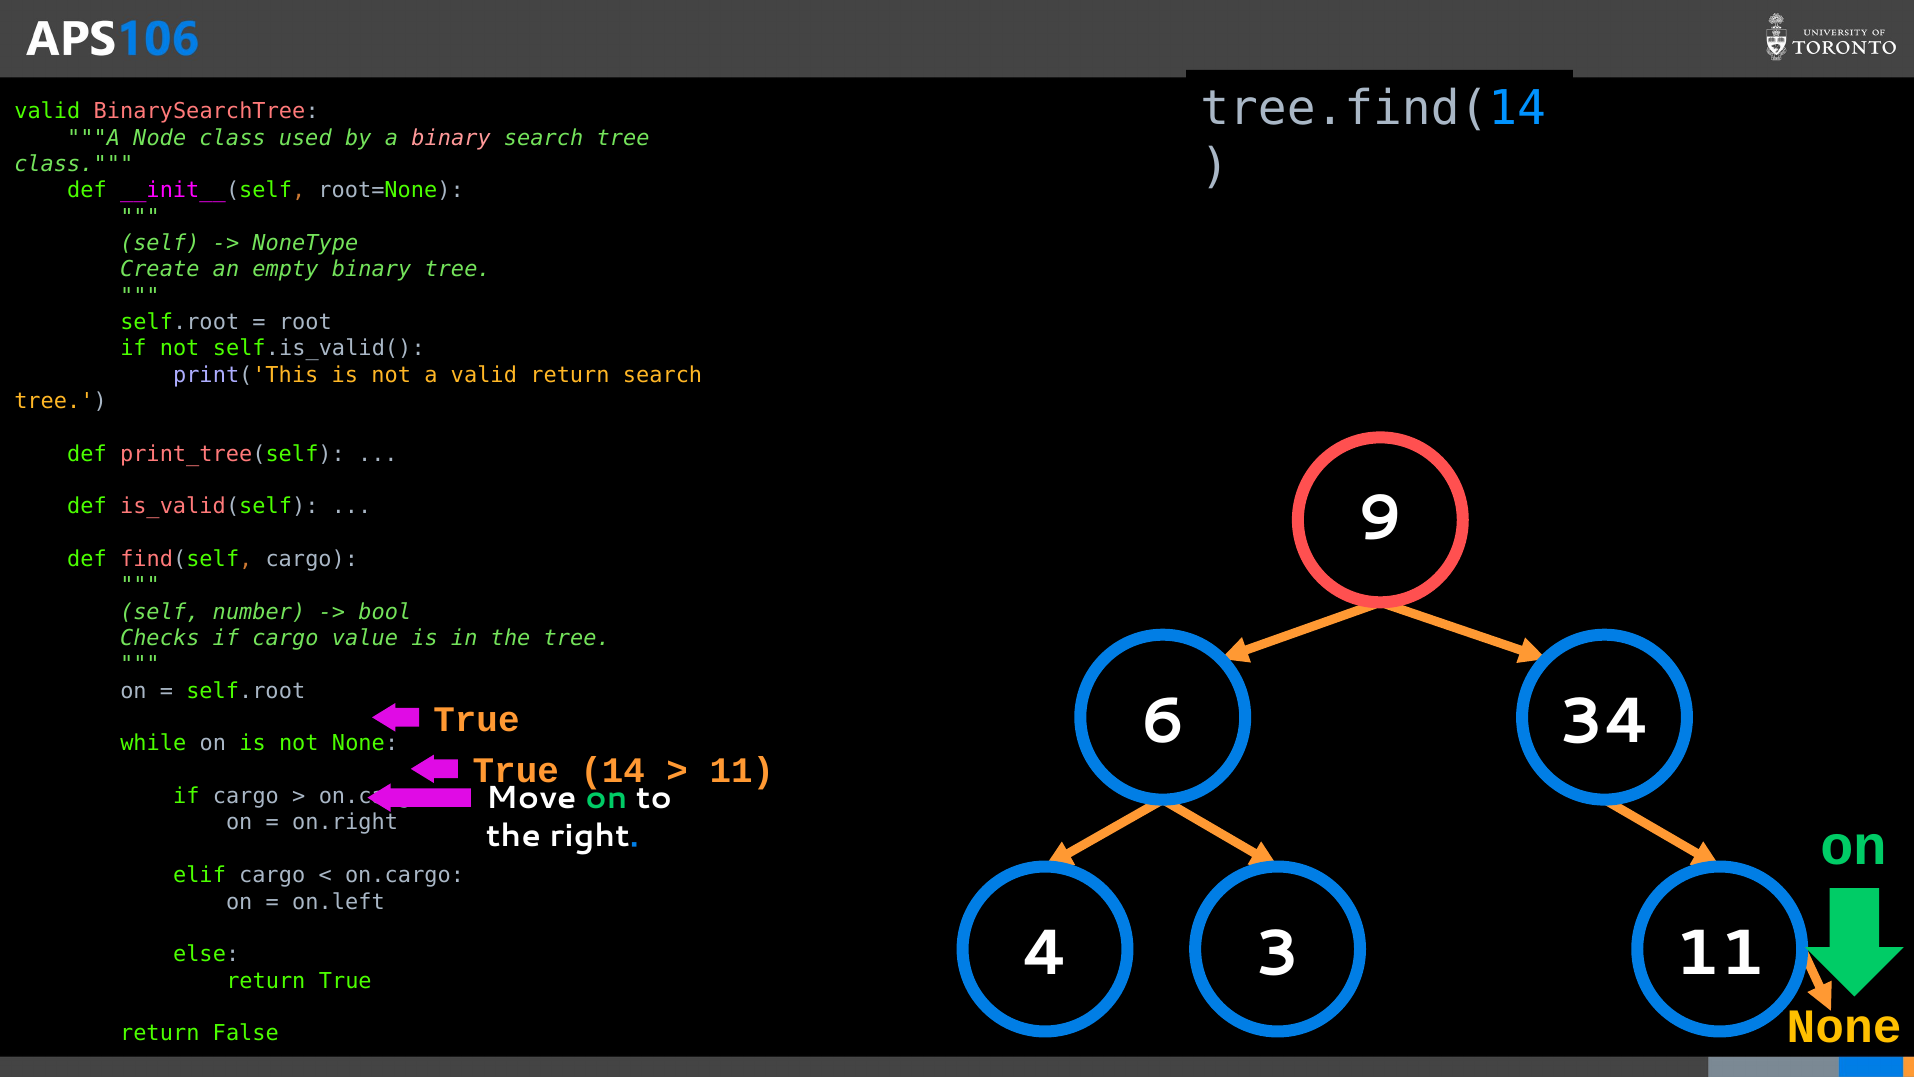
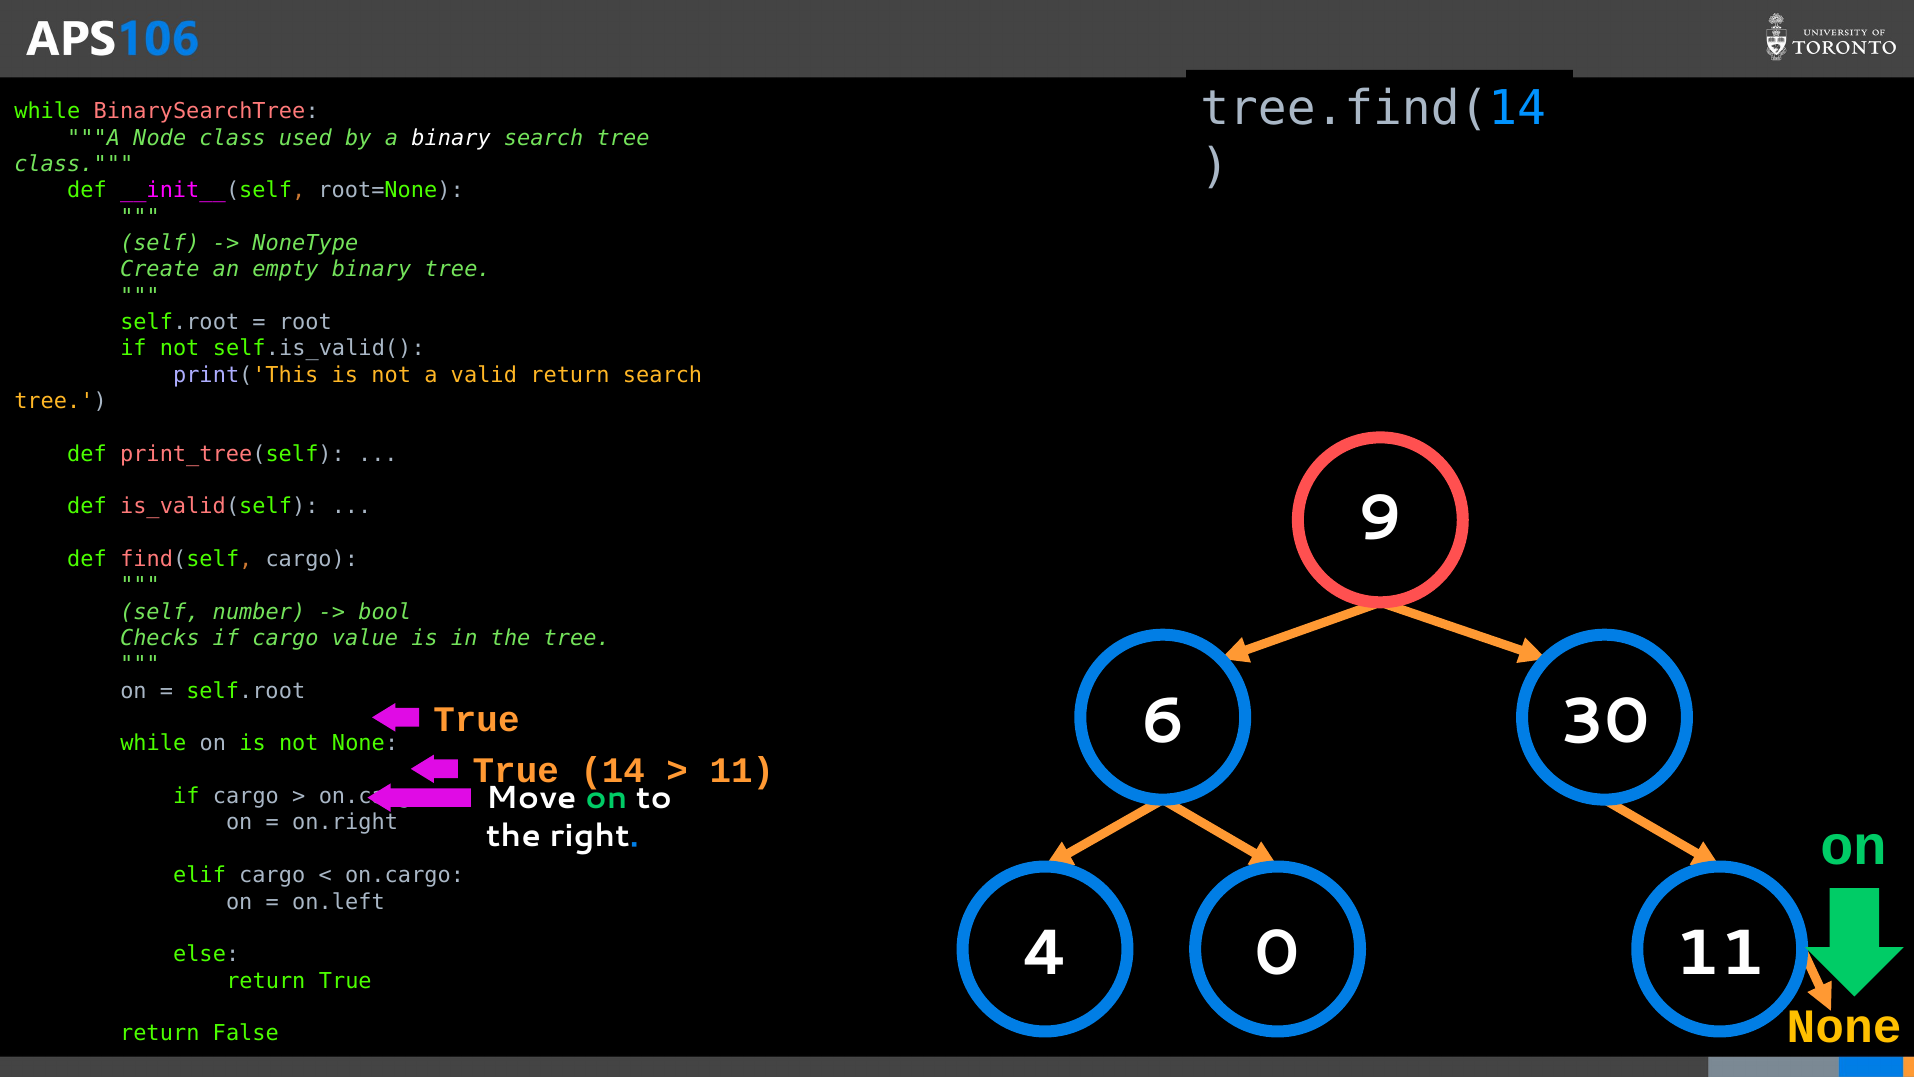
valid at (47, 111): valid -> while
binary at (451, 138) colour: pink -> white
34: 34 -> 30
3: 3 -> 0
